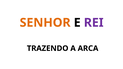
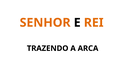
REI colour: purple -> orange
